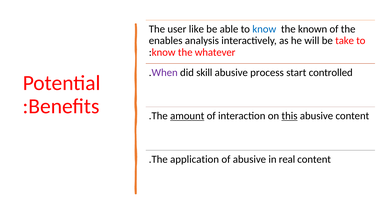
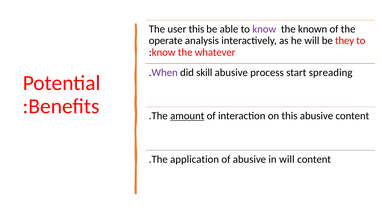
user like: like -> this
know at (264, 29) colour: blue -> purple
enables: enables -> operate
take: take -> they
controlled: controlled -> spreading
this at (290, 116) underline: present -> none
in real: real -> will
